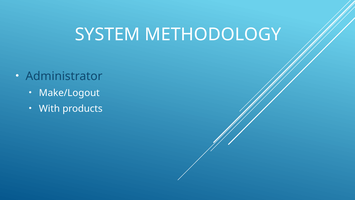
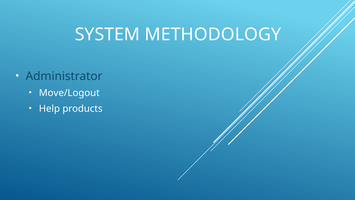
Make/Logout: Make/Logout -> Move/Logout
With: With -> Help
